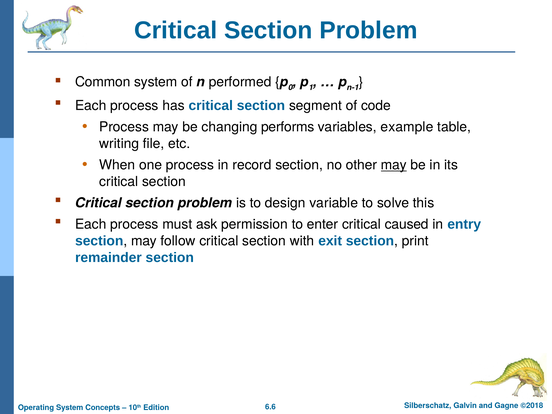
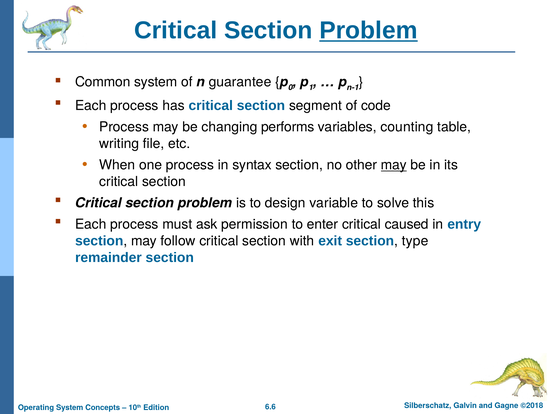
Problem at (368, 31) underline: none -> present
performed: performed -> guarantee
example: example -> counting
record: record -> syntax
print: print -> type
